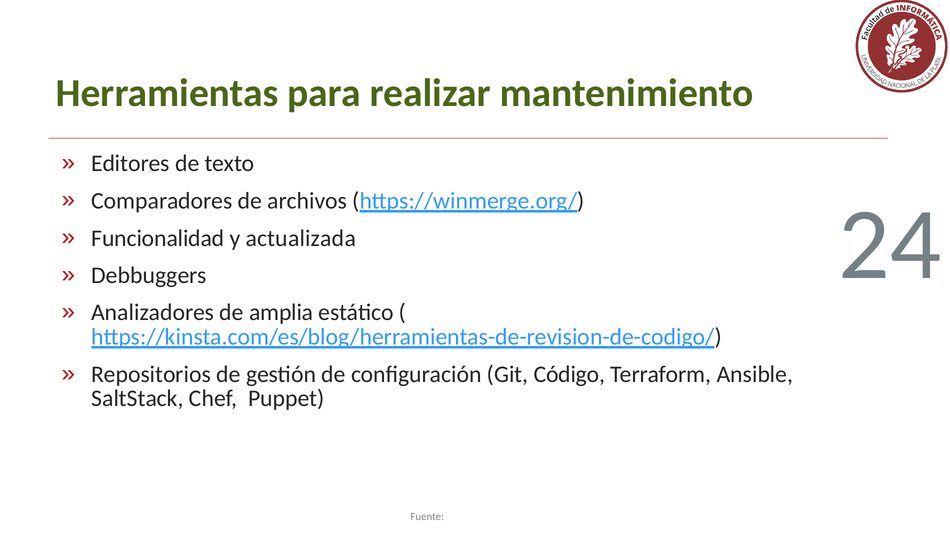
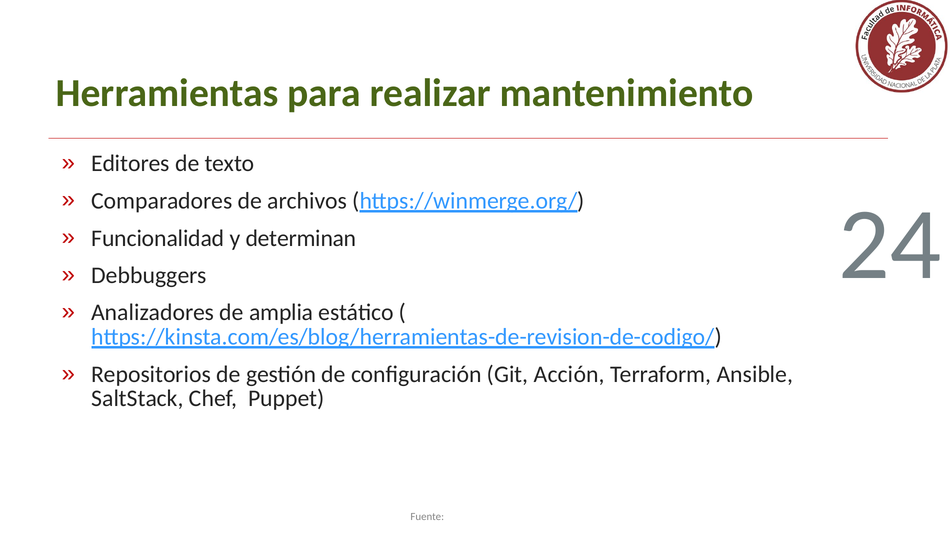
actualizada: actualizada -> determinan
Código: Código -> Acción
